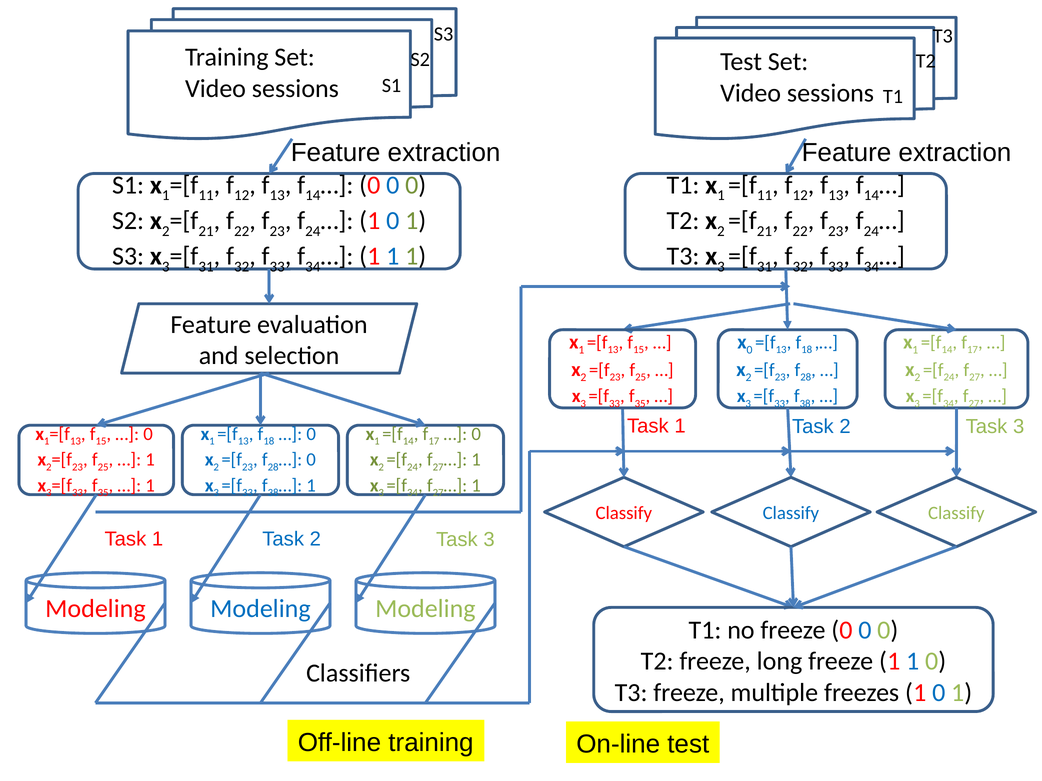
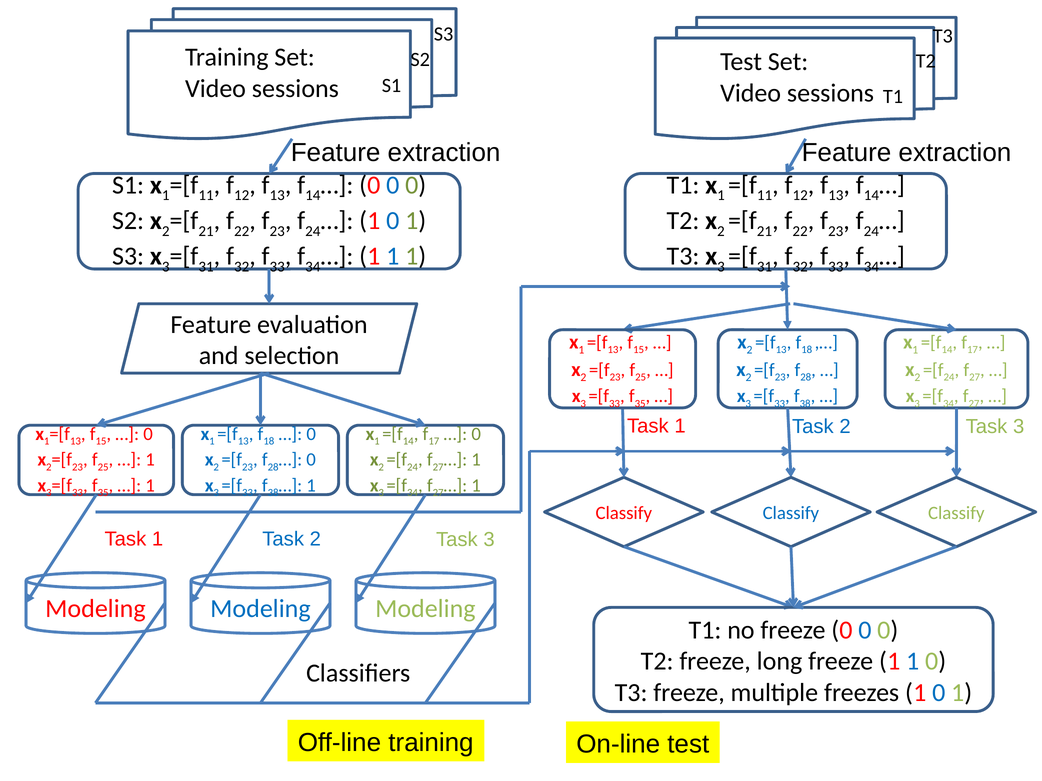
0 at (750, 350): 0 -> 2
